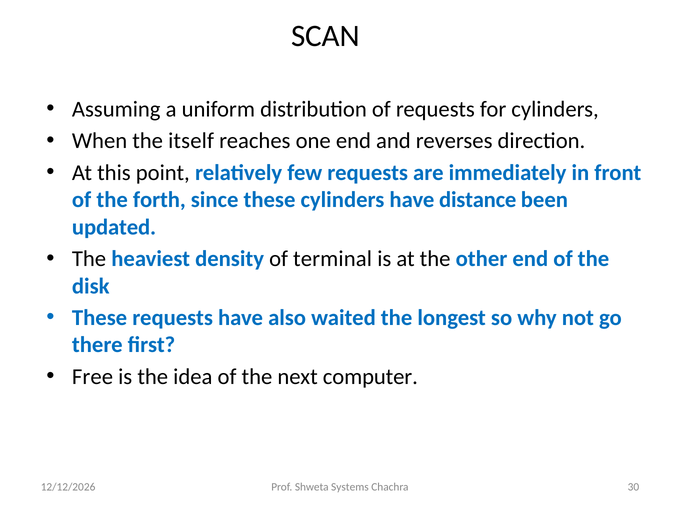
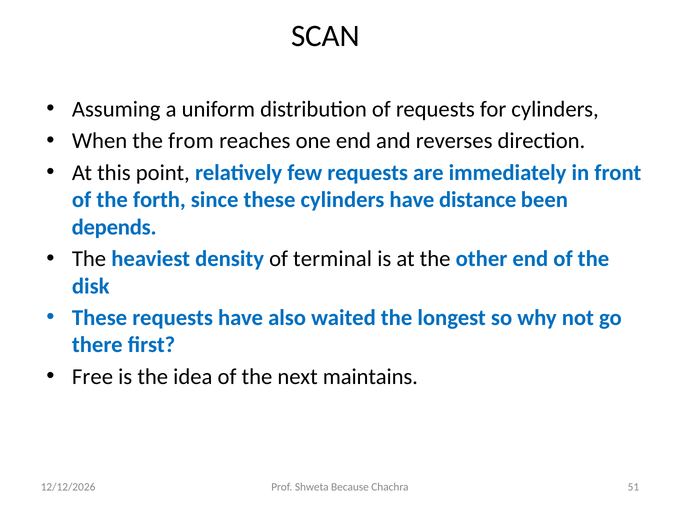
itself: itself -> from
updated: updated -> depends
computer: computer -> maintains
Systems: Systems -> Because
30: 30 -> 51
